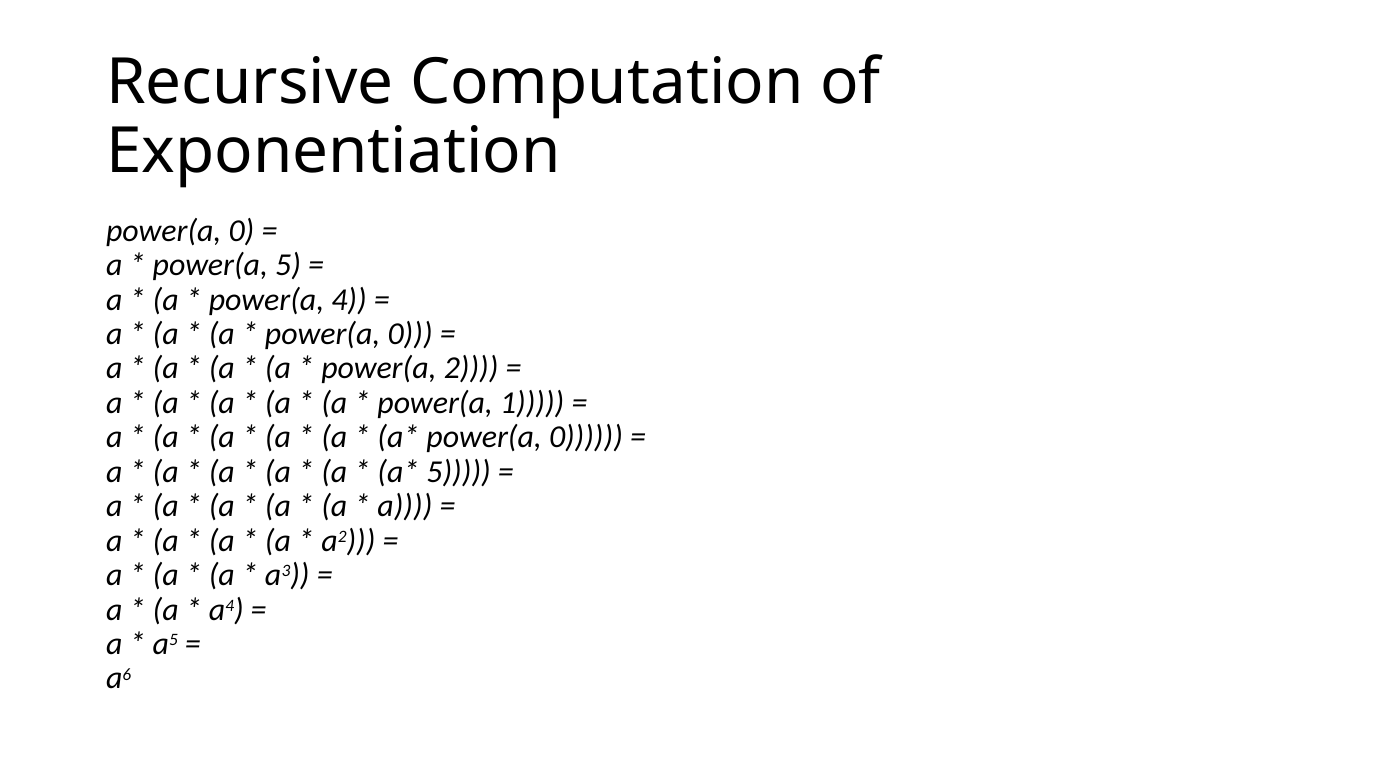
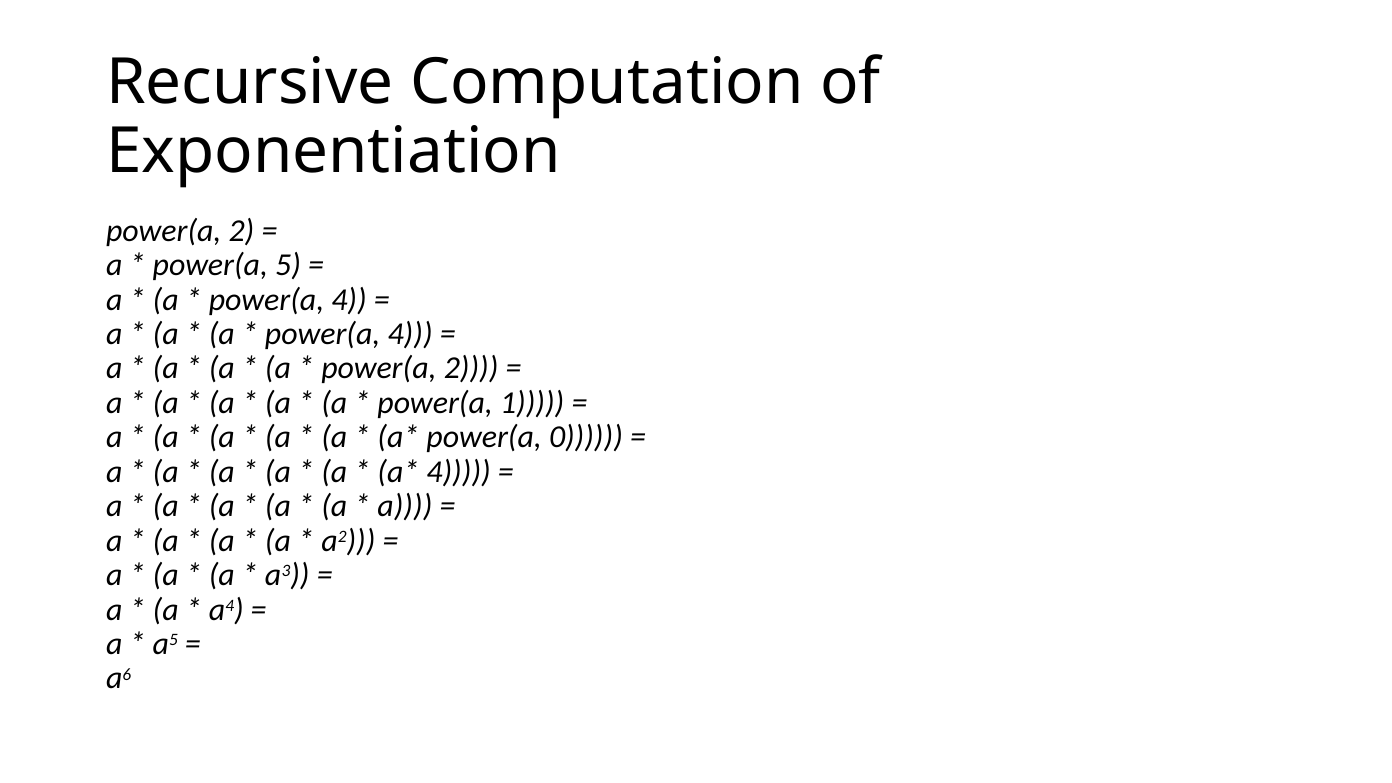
0 at (241, 231): 0 -> 2
0 at (410, 334): 0 -> 4
5 at (459, 472): 5 -> 4
